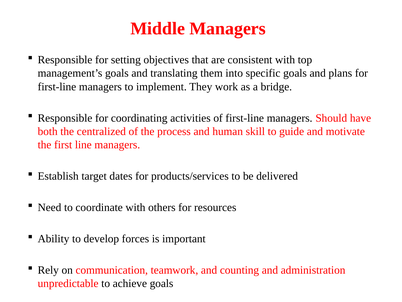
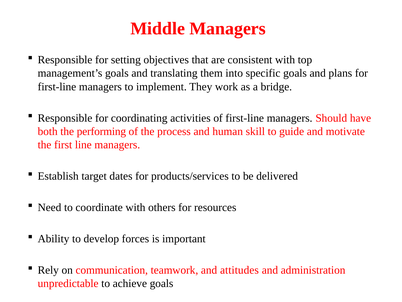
centralized: centralized -> performing
counting: counting -> attitudes
